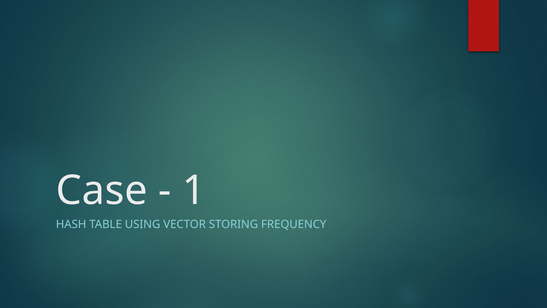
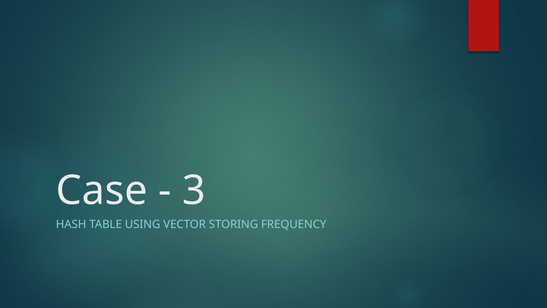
1: 1 -> 3
